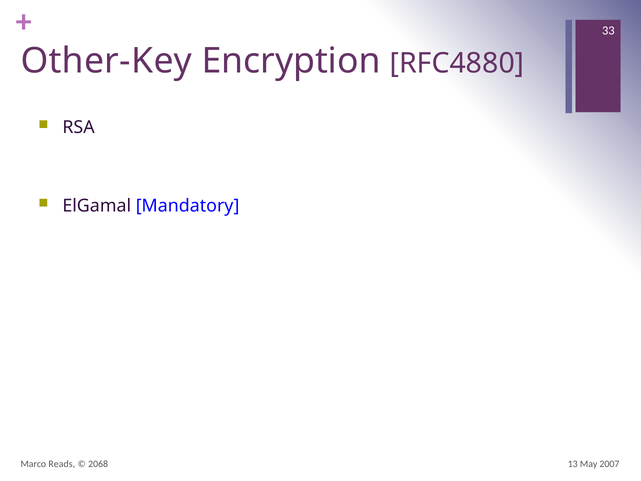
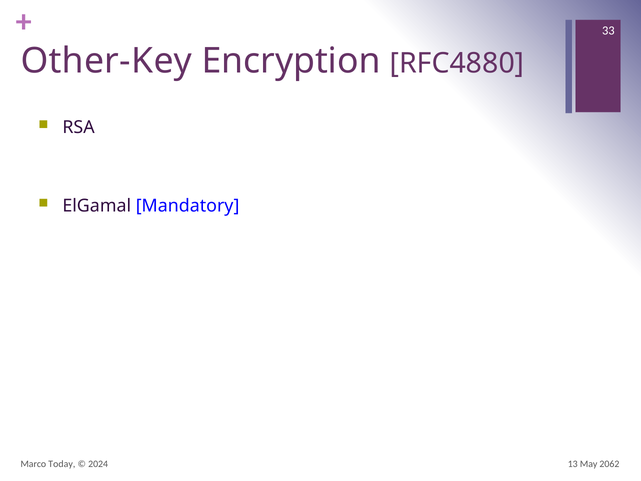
Reads: Reads -> Today
2068: 2068 -> 2024
2007: 2007 -> 2062
